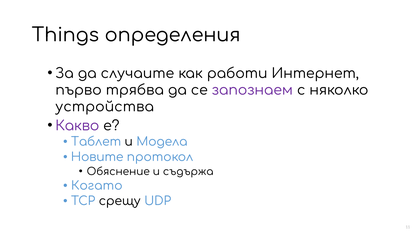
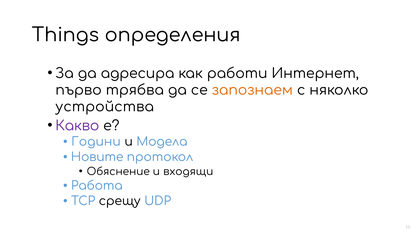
случаите: случаите -> адресира
запознаем colour: purple -> orange
Таблет: Таблет -> Години
съдържа: съдържа -> входящи
Когато: Когато -> Работа
